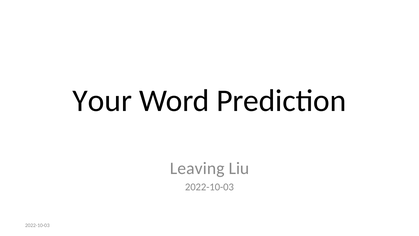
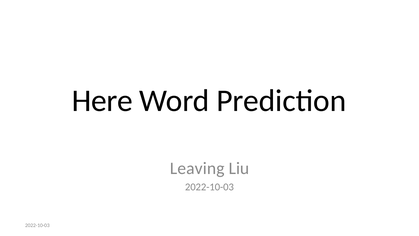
Your: Your -> Here
